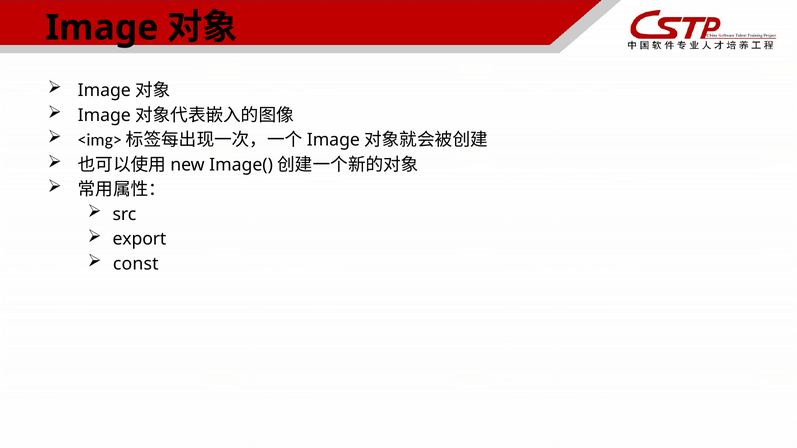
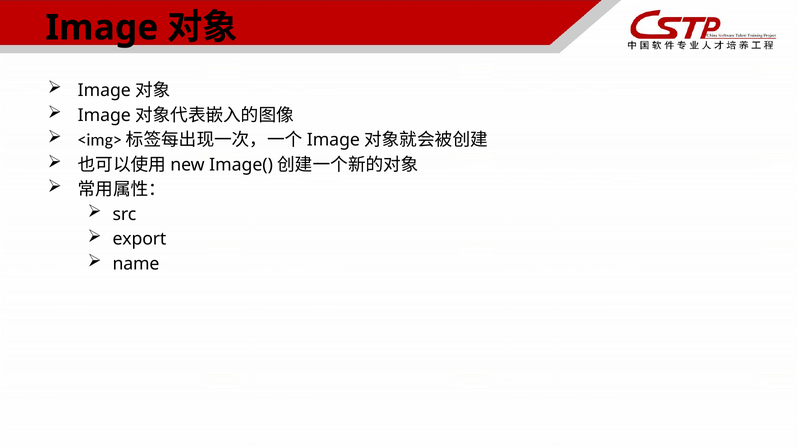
const: const -> name
